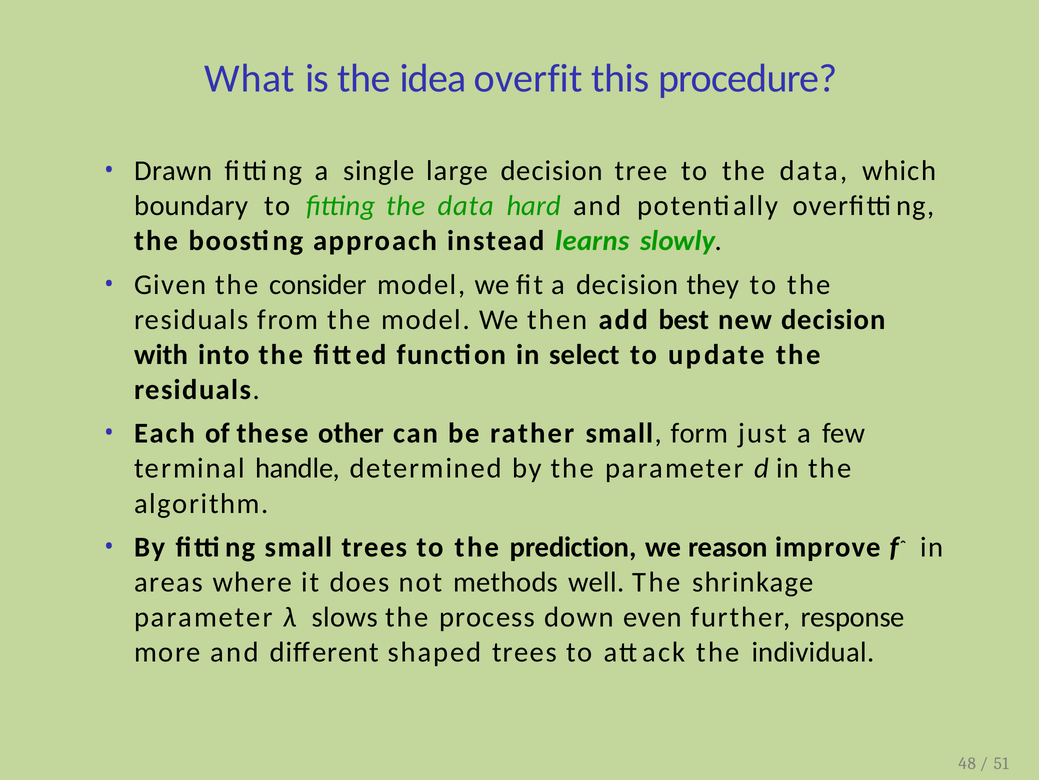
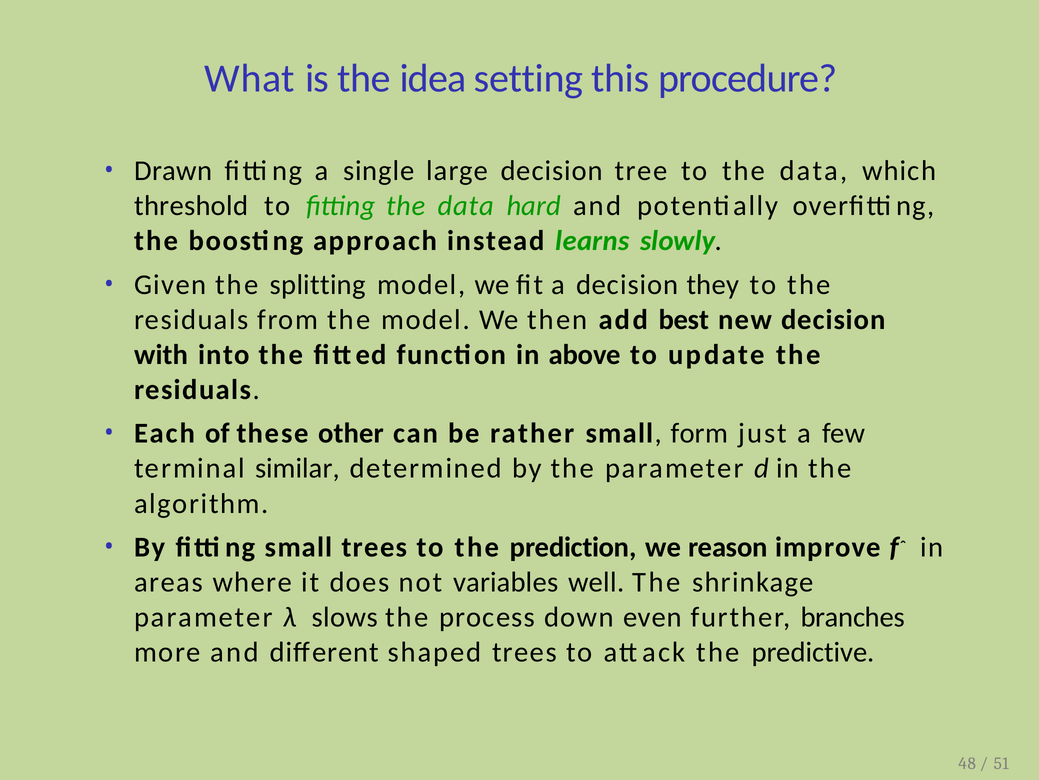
overfit: overfit -> setting
boundary: boundary -> threshold
consider: consider -> splitting
select: select -> above
handle: handle -> similar
methods: methods -> variables
response: response -> branches
individual: individual -> predictive
